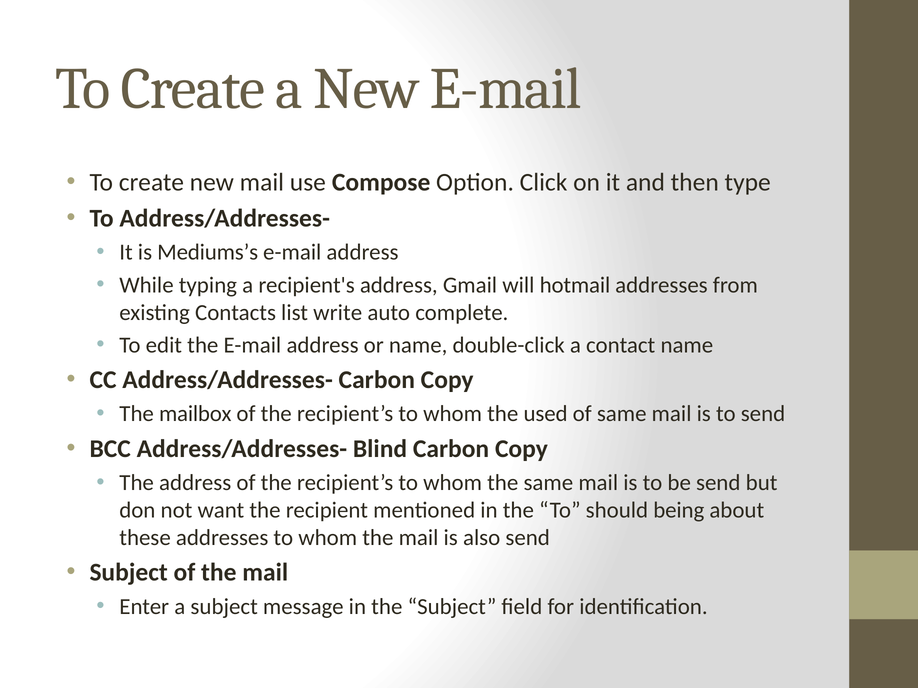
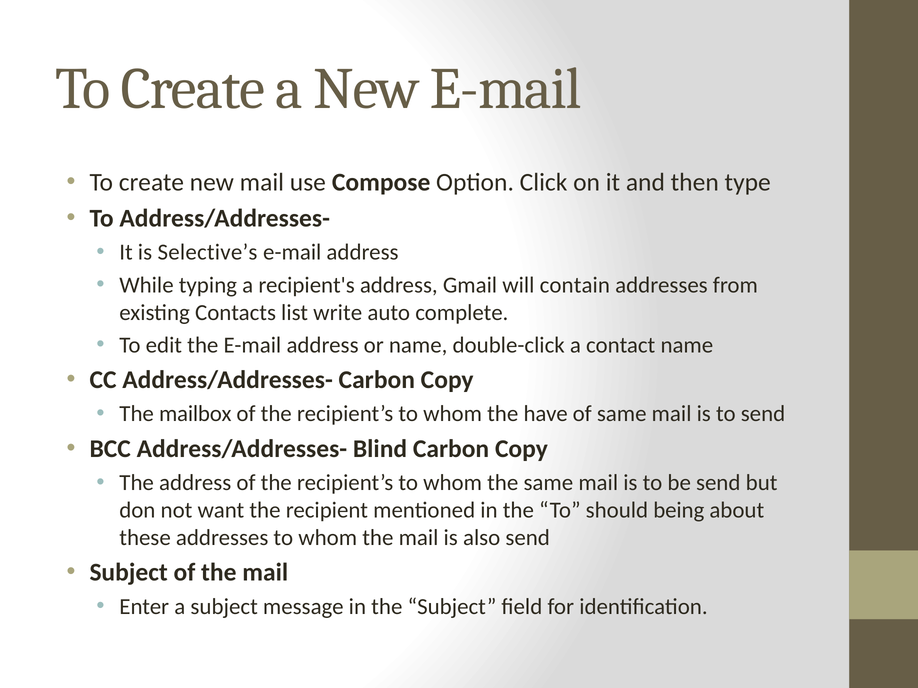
Mediums’s: Mediums’s -> Selective’s
hotmail: hotmail -> contain
used: used -> have
